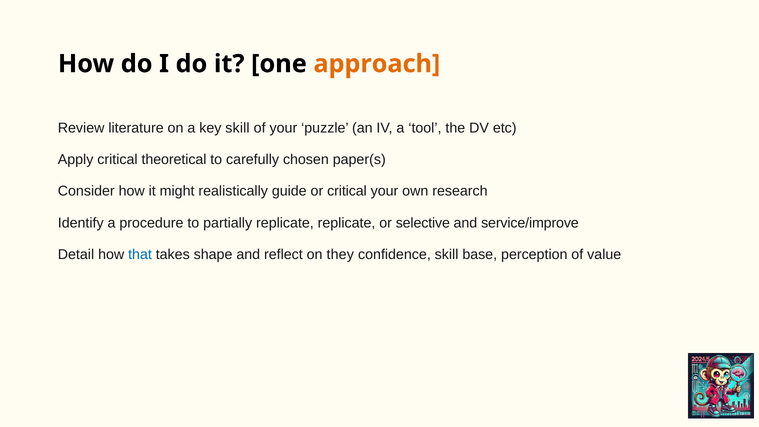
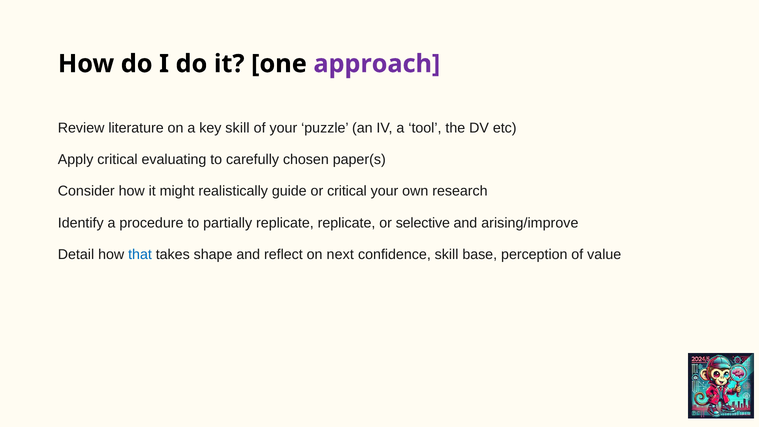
approach colour: orange -> purple
theoretical: theoretical -> evaluating
service/improve: service/improve -> arising/improve
they: they -> next
